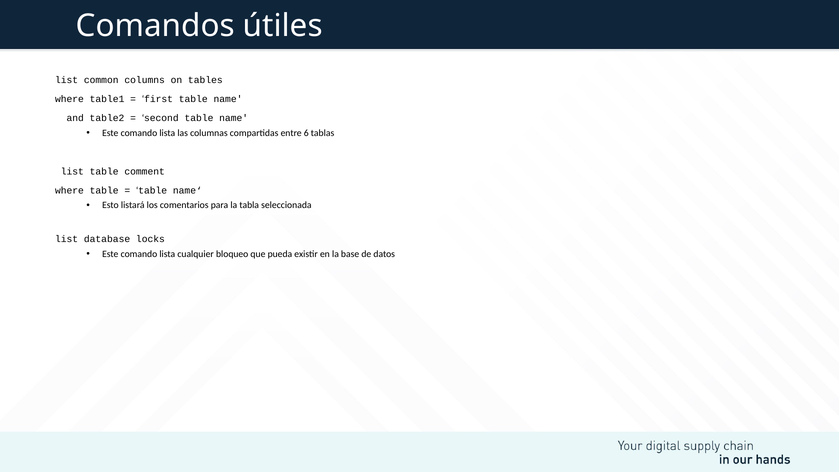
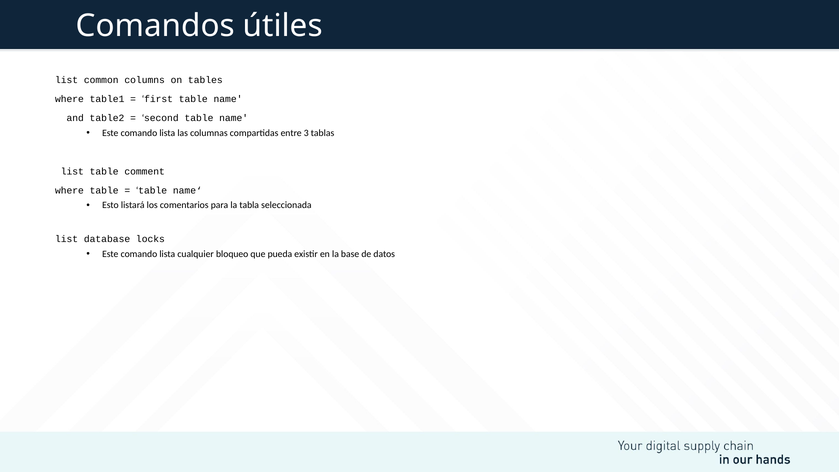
6: 6 -> 3
